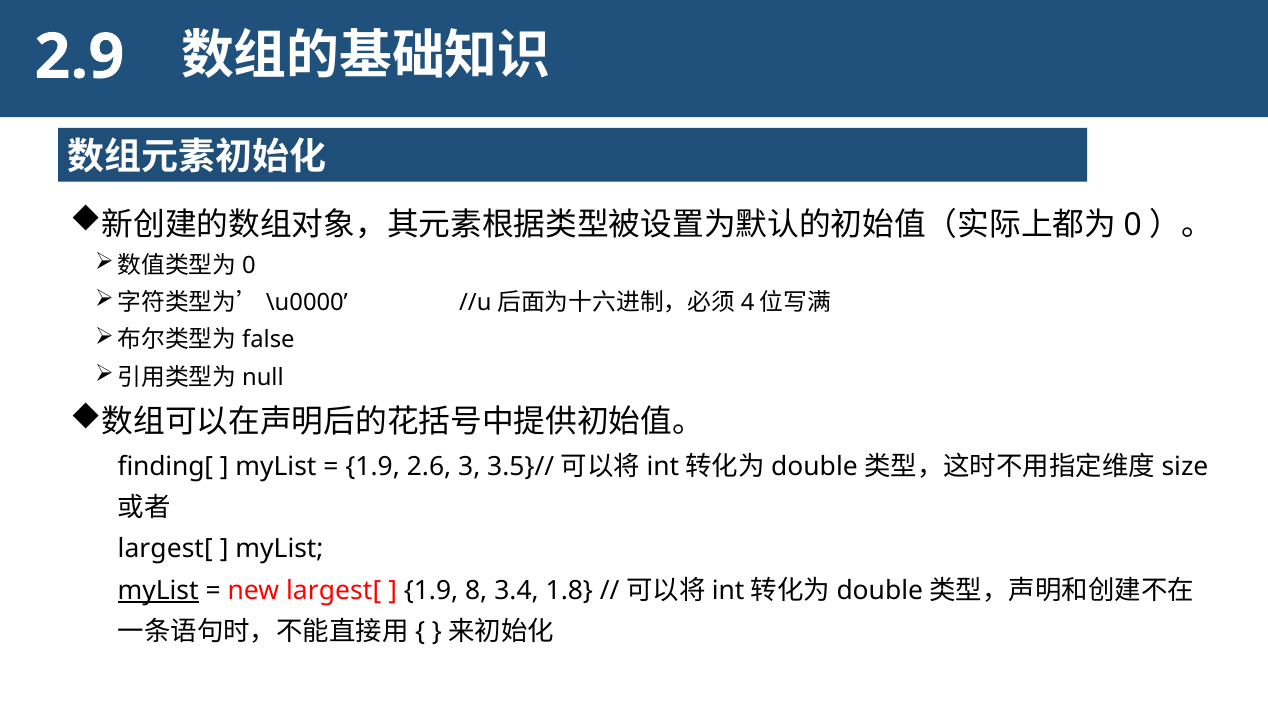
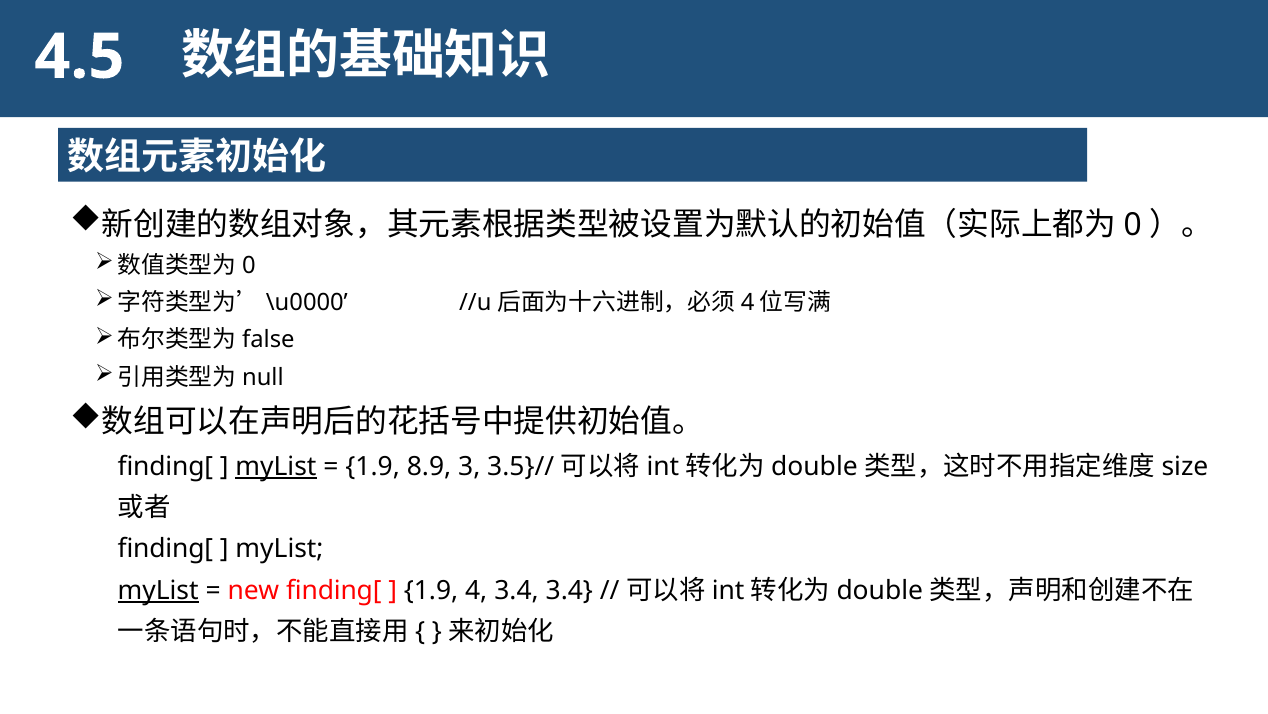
2.9: 2.9 -> 4.5
myList at (276, 466) underline: none -> present
2.6: 2.6 -> 8.9
largest[ at (165, 549): largest[ -> finding[
new largest[: largest[ -> finding[
8: 8 -> 4
3.4 1.8: 1.8 -> 3.4
